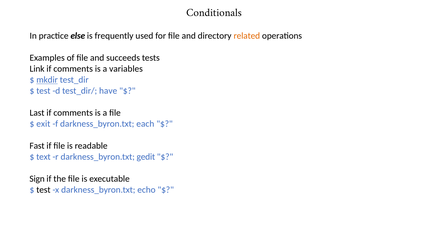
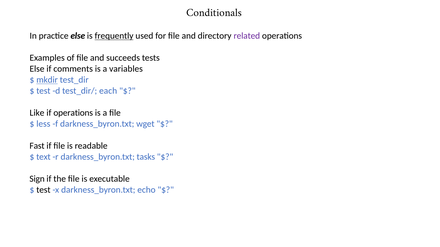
frequently underline: none -> present
related colour: orange -> purple
Link at (37, 69): Link -> Else
have: have -> each
Last: Last -> Like
comments at (73, 113): comments -> operations
exit: exit -> less
each: each -> wget
gedit: gedit -> tasks
